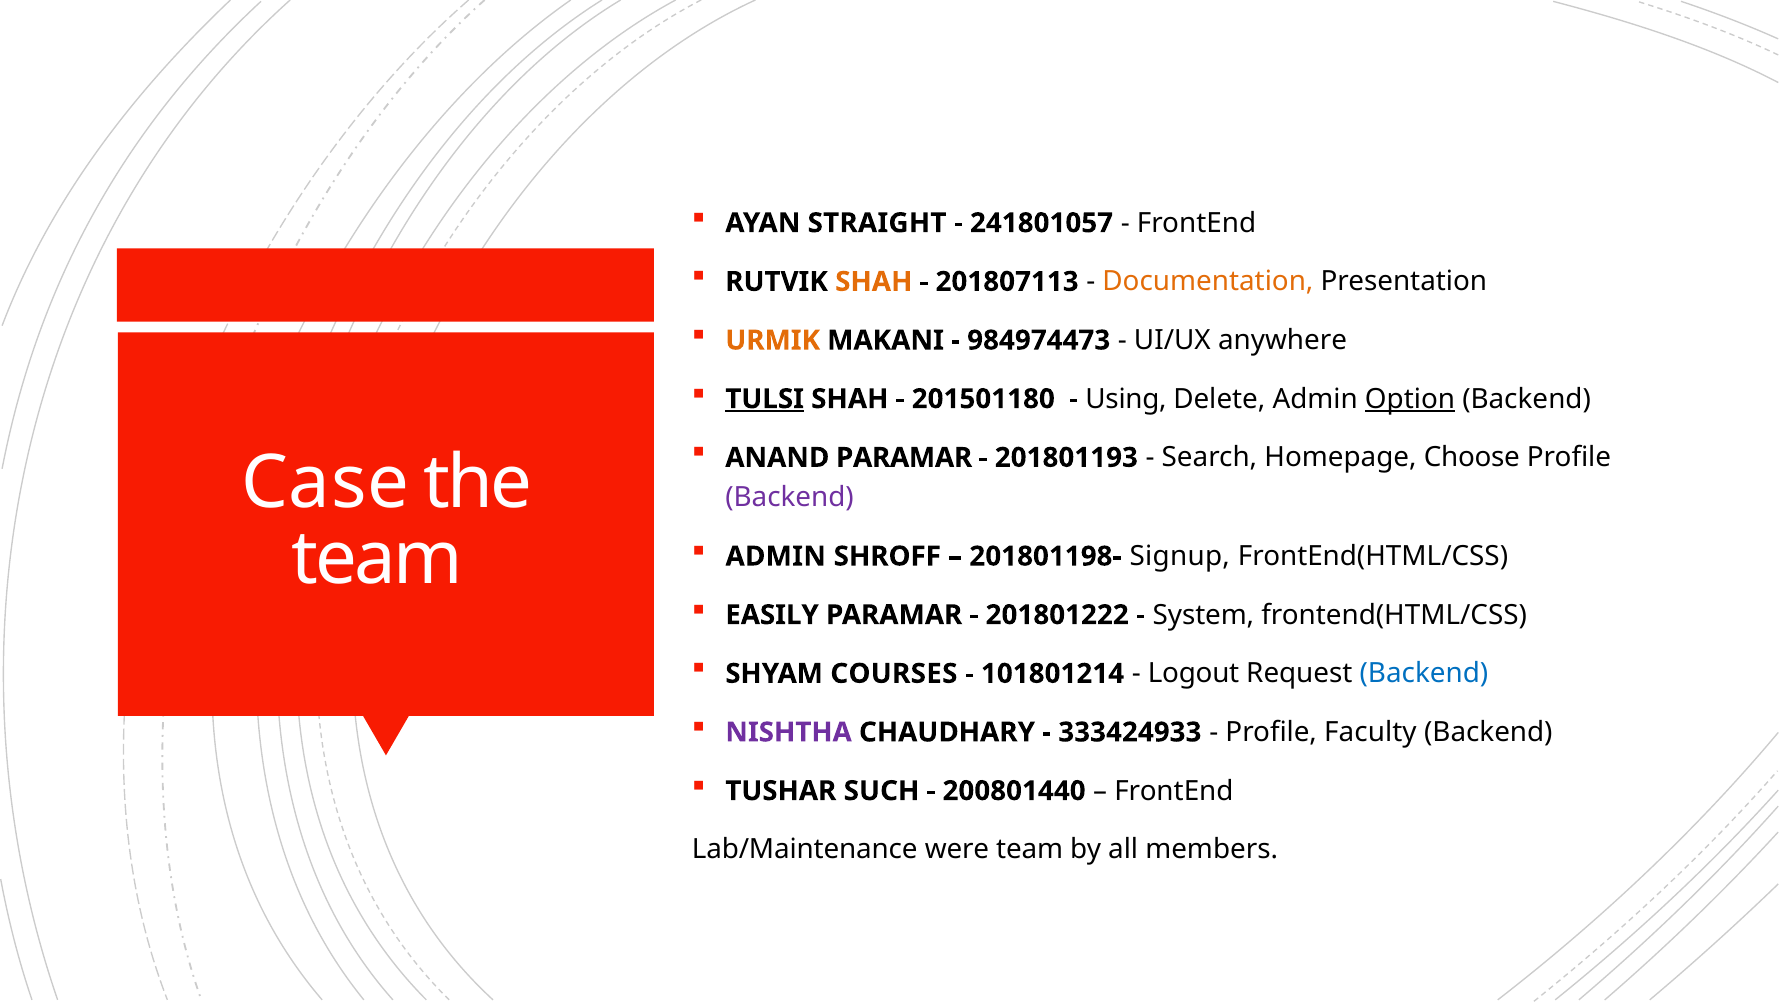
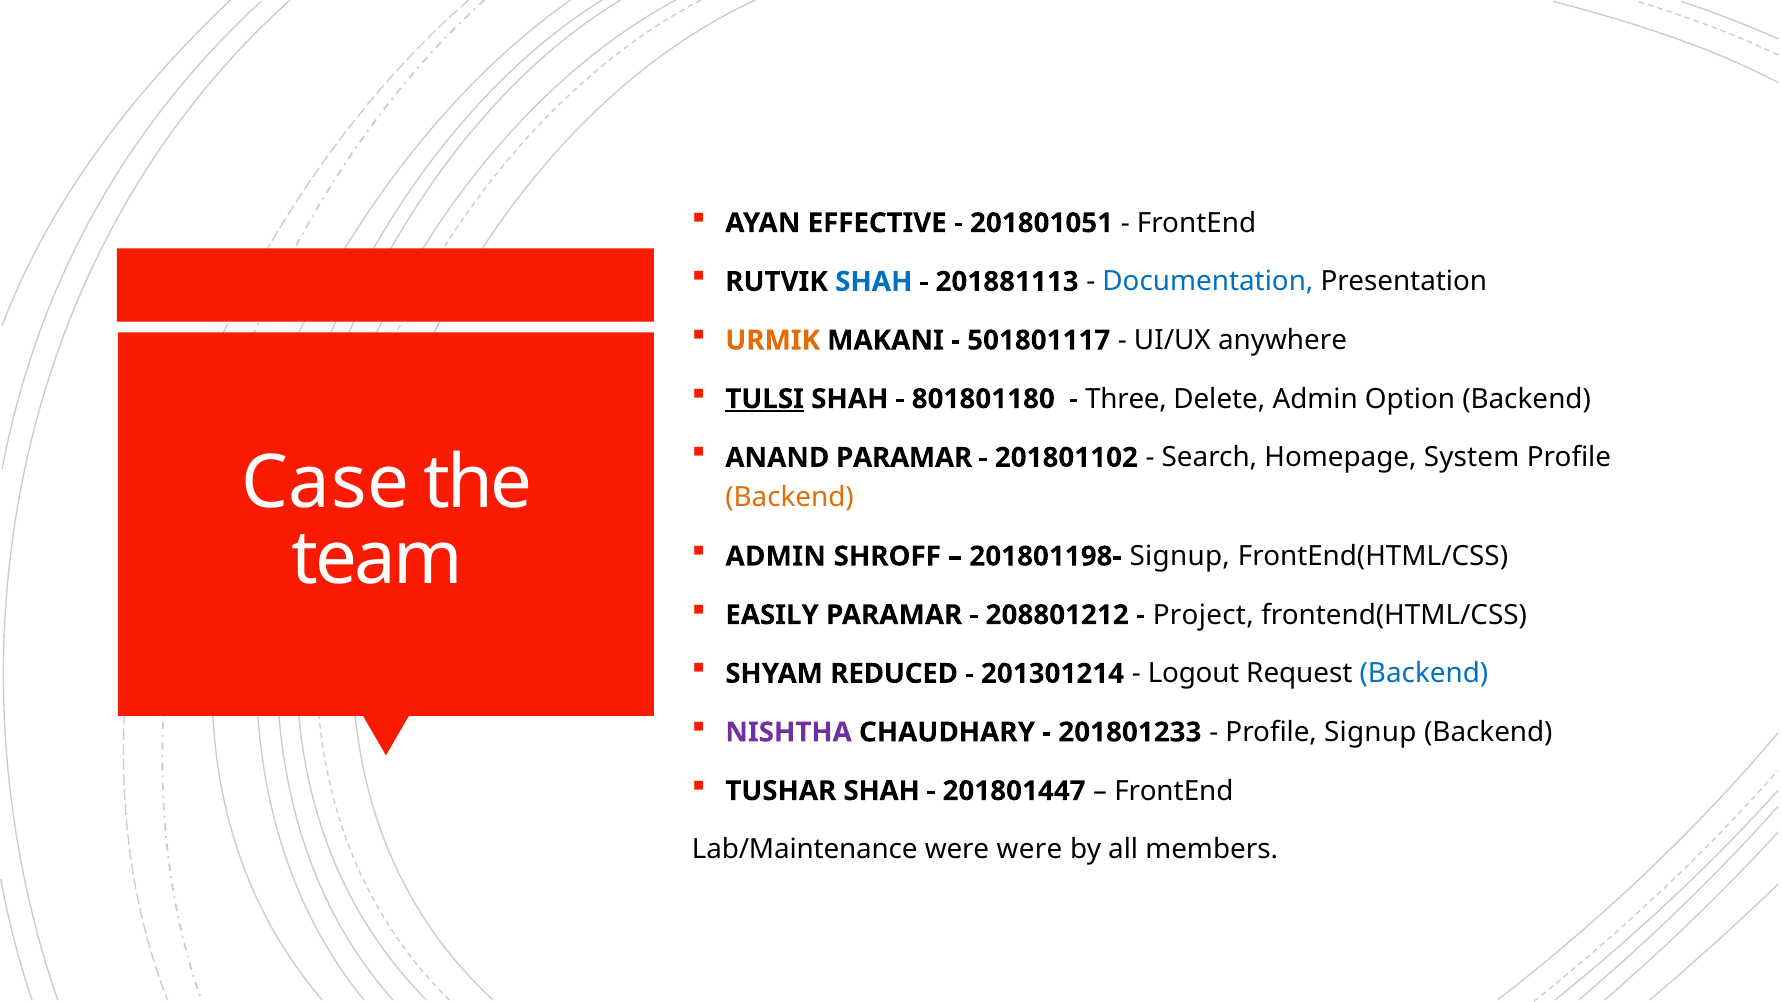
STRAIGHT: STRAIGHT -> EFFECTIVE
241801057: 241801057 -> 201801051
SHAH at (874, 282) colour: orange -> blue
201807113: 201807113 -> 201881113
Documentation colour: orange -> blue
984974473: 984974473 -> 501801117
201501180: 201501180 -> 801801180
Using: Using -> Three
Option underline: present -> none
201801193: 201801193 -> 201801102
Choose: Choose -> System
Backend at (790, 498) colour: purple -> orange
201801222: 201801222 -> 208801212
System: System -> Project
COURSES: COURSES -> REDUCED
101801214: 101801214 -> 201301214
333424933: 333424933 -> 201801233
Profile Faculty: Faculty -> Signup
TUSHAR SUCH: SUCH -> SHAH
200801440: 200801440 -> 201801447
were team: team -> were
